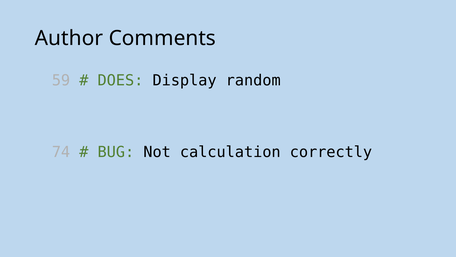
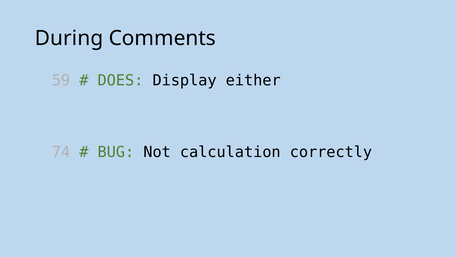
Author: Author -> During
random: random -> either
